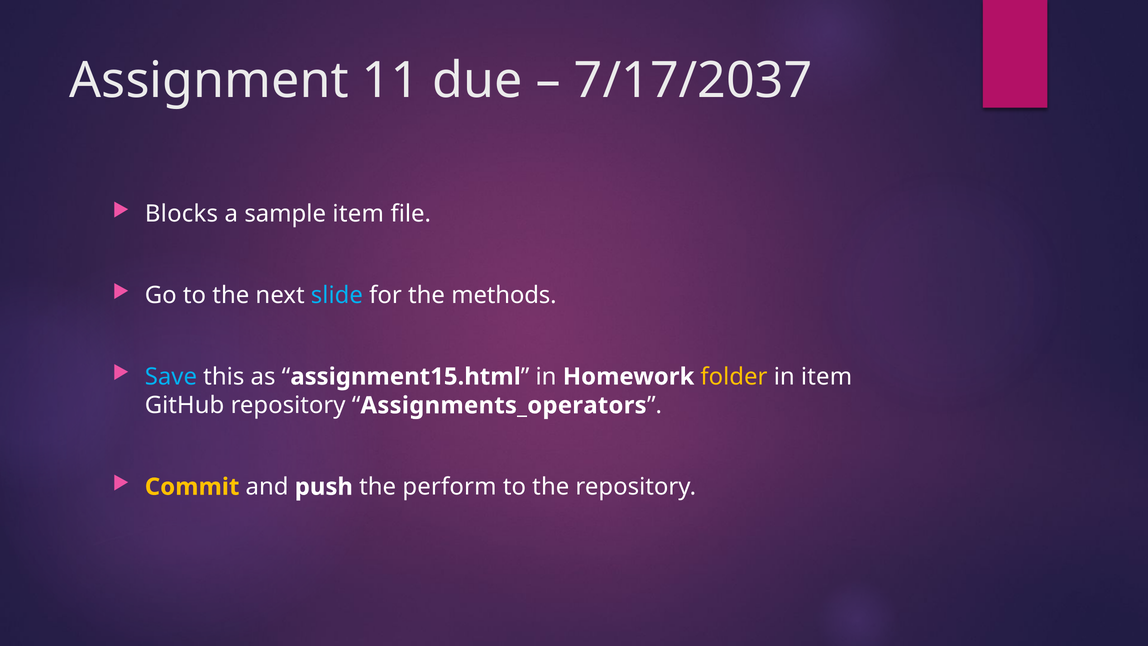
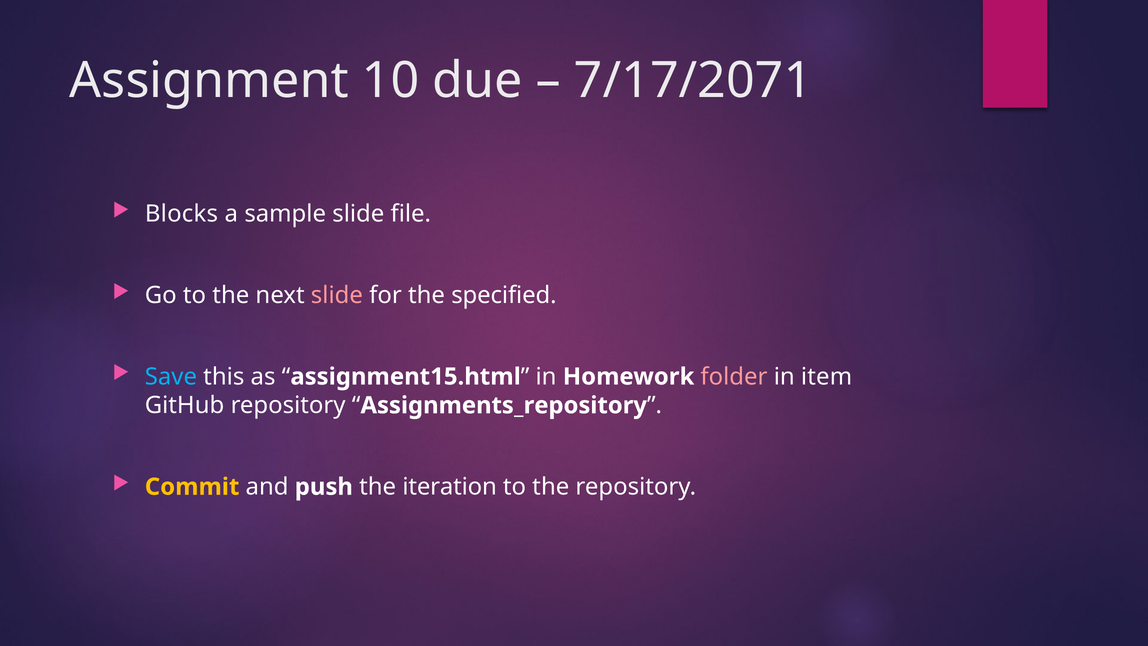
11: 11 -> 10
7/17/2037: 7/17/2037 -> 7/17/2071
sample item: item -> slide
slide at (337, 295) colour: light blue -> pink
methods: methods -> specified
folder colour: yellow -> pink
Assignments_operators: Assignments_operators -> Assignments_repository
perform: perform -> iteration
